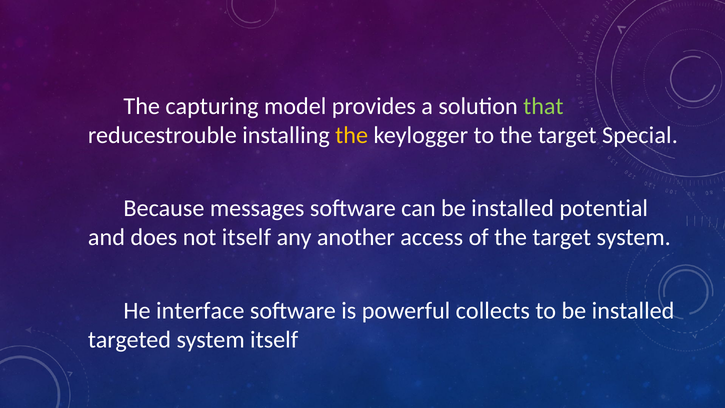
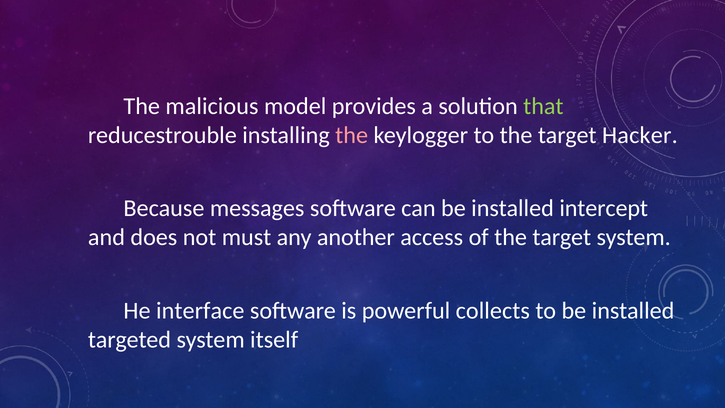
capturing: capturing -> malicious
the at (352, 135) colour: yellow -> pink
Special: Special -> Hacker
potential: potential -> intercept
not itself: itself -> must
